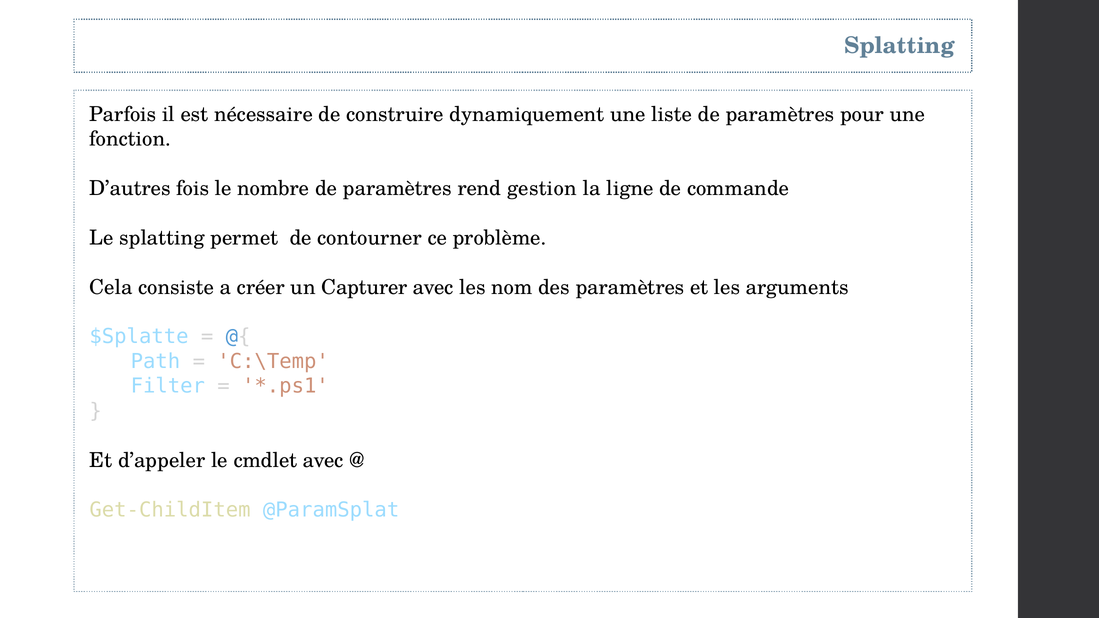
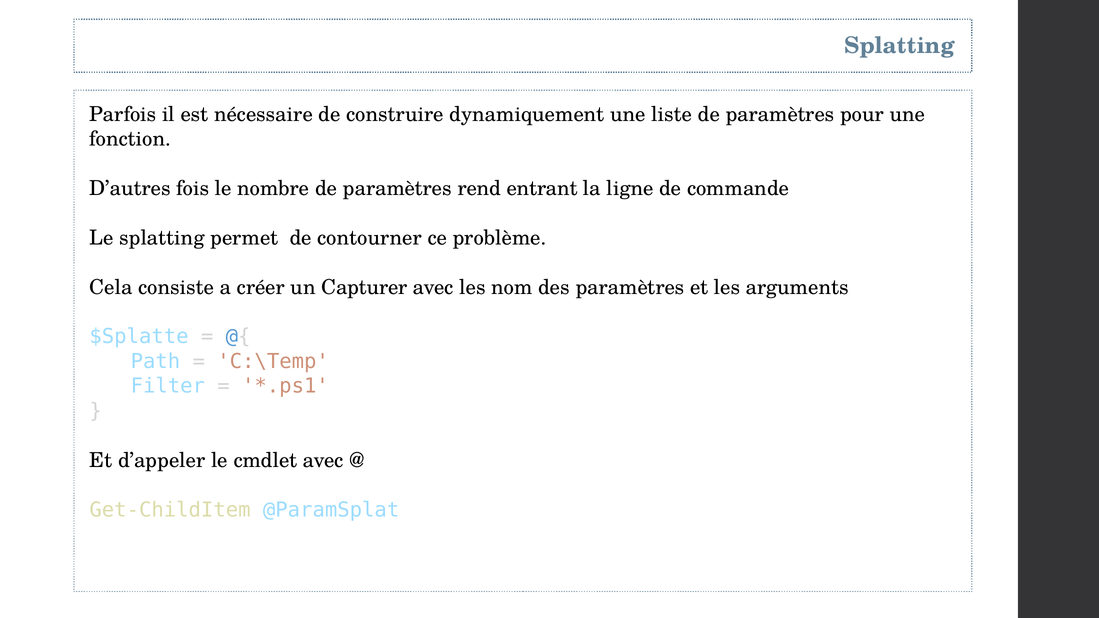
gestion: gestion -> entrant
